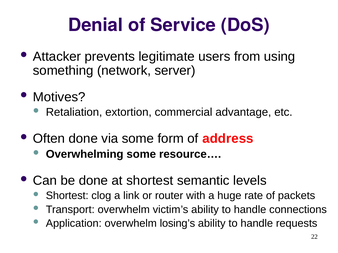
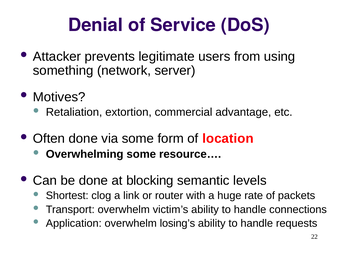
address: address -> location
at shortest: shortest -> blocking
